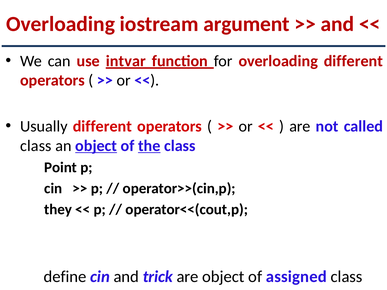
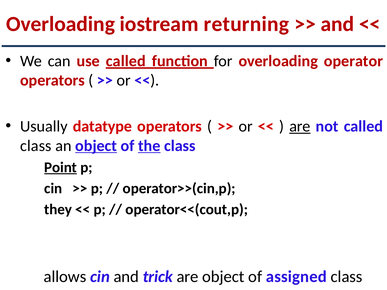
argument: argument -> returning
use intvar: intvar -> called
overloading different: different -> operator
Usually different: different -> datatype
are at (300, 126) underline: none -> present
Point underline: none -> present
define: define -> allows
